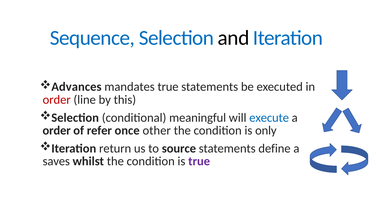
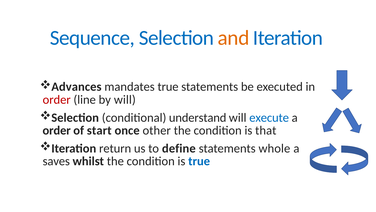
and colour: black -> orange
by this: this -> will
meaningful: meaningful -> understand
refer: refer -> start
only: only -> that
source: source -> define
define: define -> whole
true at (199, 161) colour: purple -> blue
